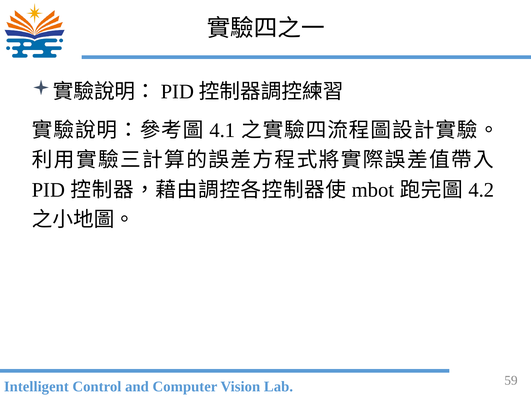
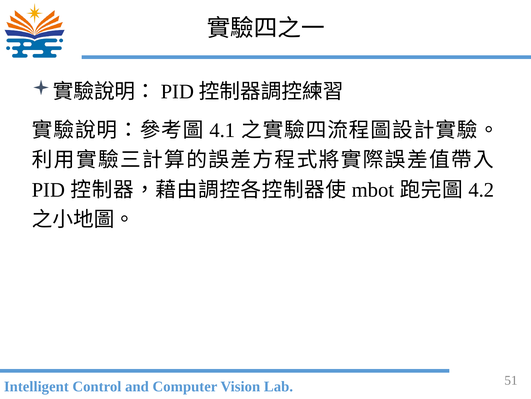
59: 59 -> 51
